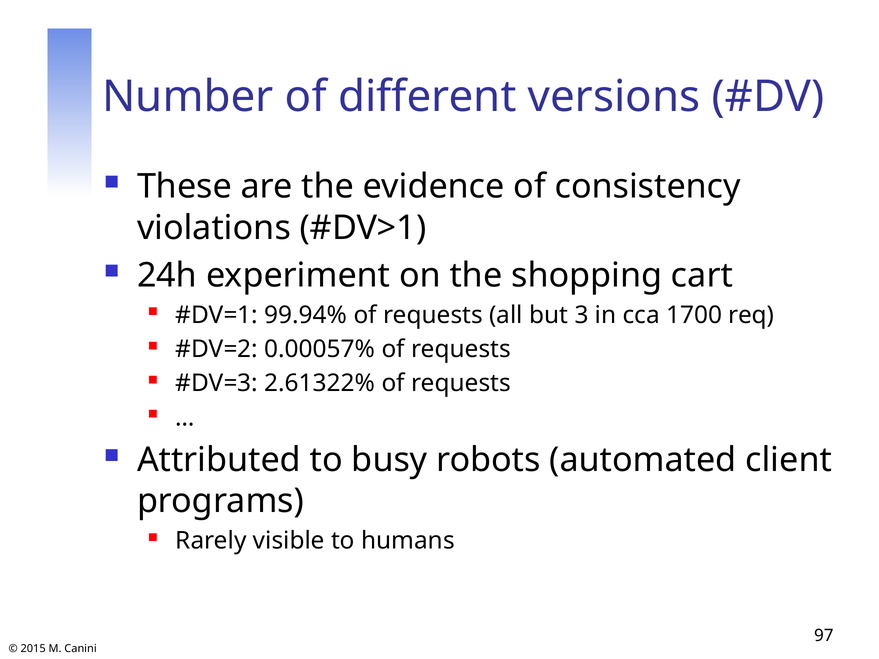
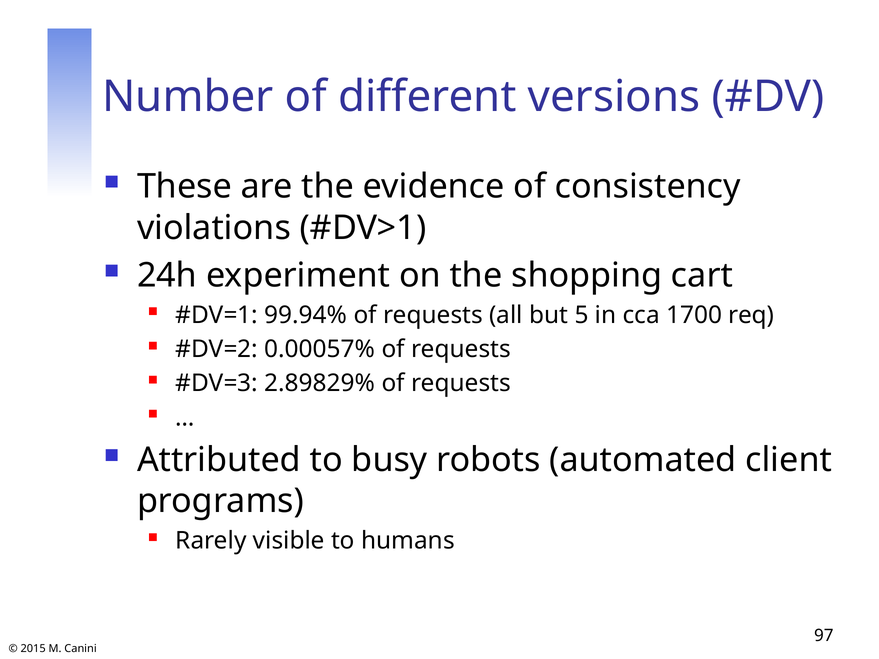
3: 3 -> 5
2.61322%: 2.61322% -> 2.89829%
